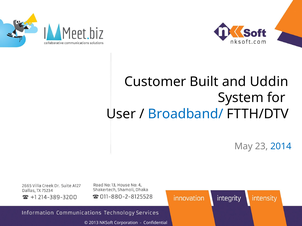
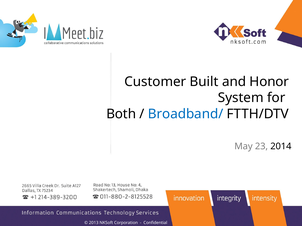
Uddin: Uddin -> Honor
User: User -> Both
2014 colour: blue -> black
